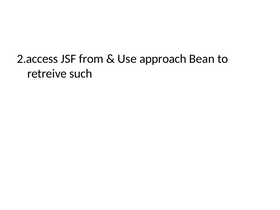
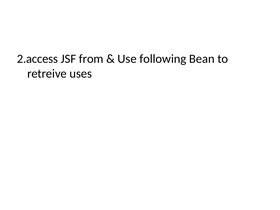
approach: approach -> following
such: such -> uses
